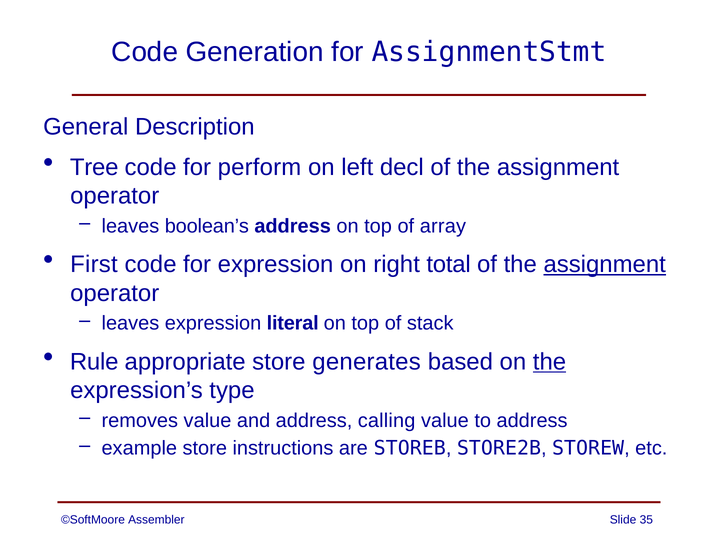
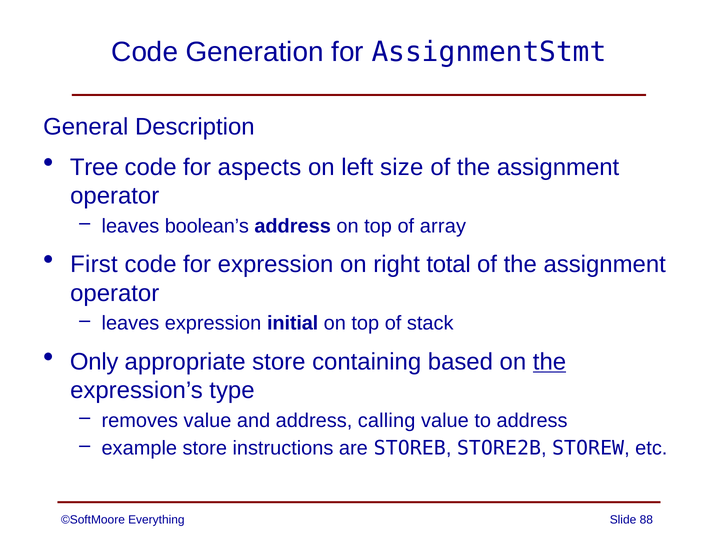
perform: perform -> aspects
decl: decl -> size
assignment at (605, 265) underline: present -> none
literal: literal -> initial
Rule: Rule -> Only
generates: generates -> containing
Assembler: Assembler -> Everything
35: 35 -> 88
